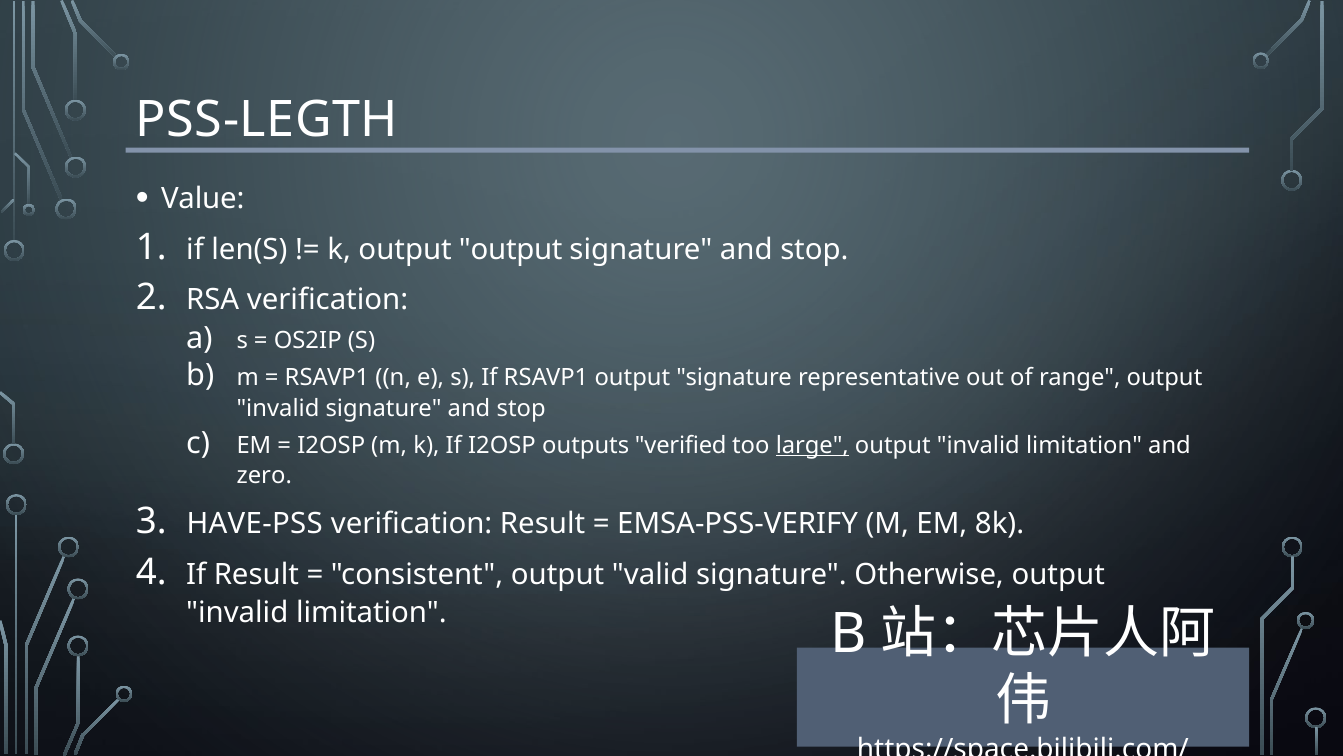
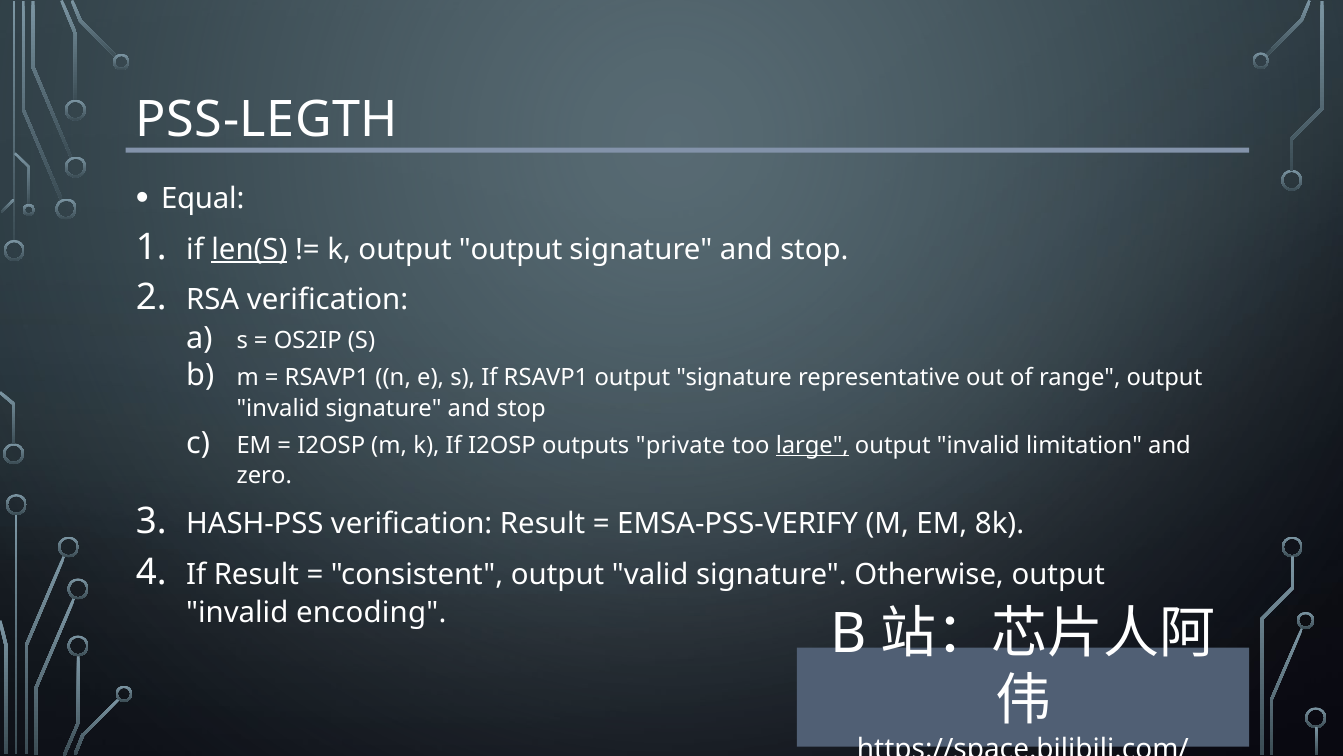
Value: Value -> Equal
len(S underline: none -> present
verified: verified -> private
HAVE-PSS: HAVE-PSS -> HASH-PSS
limitation at (371, 612): limitation -> encoding
